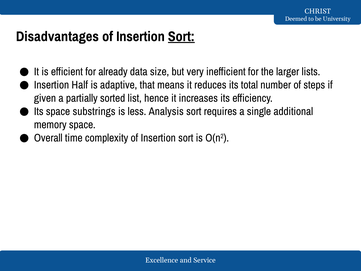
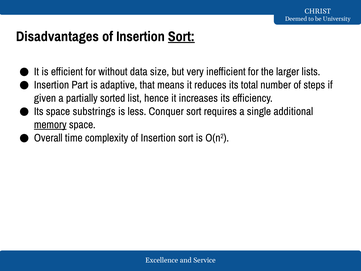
already: already -> without
Half: Half -> Part
Analysis: Analysis -> Conquer
memory underline: none -> present
